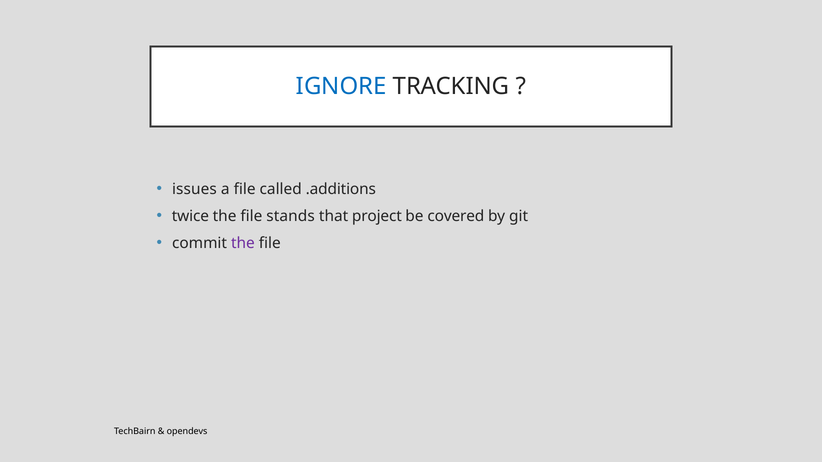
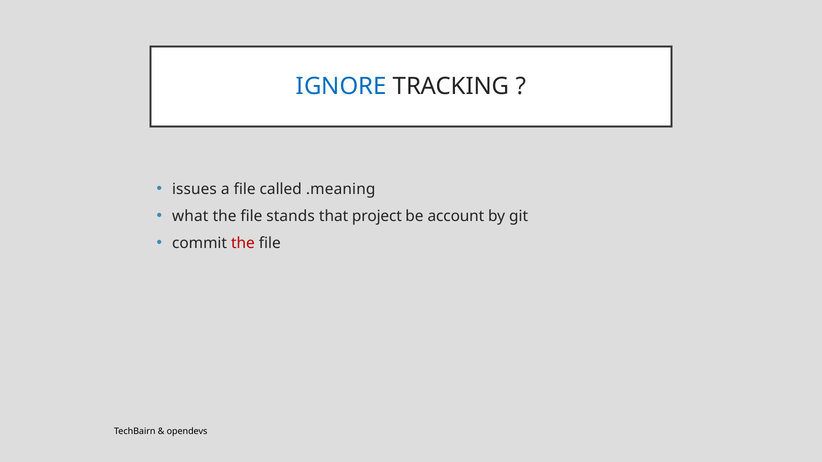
.additions: .additions -> .meaning
twice: twice -> what
covered: covered -> account
the at (243, 243) colour: purple -> red
